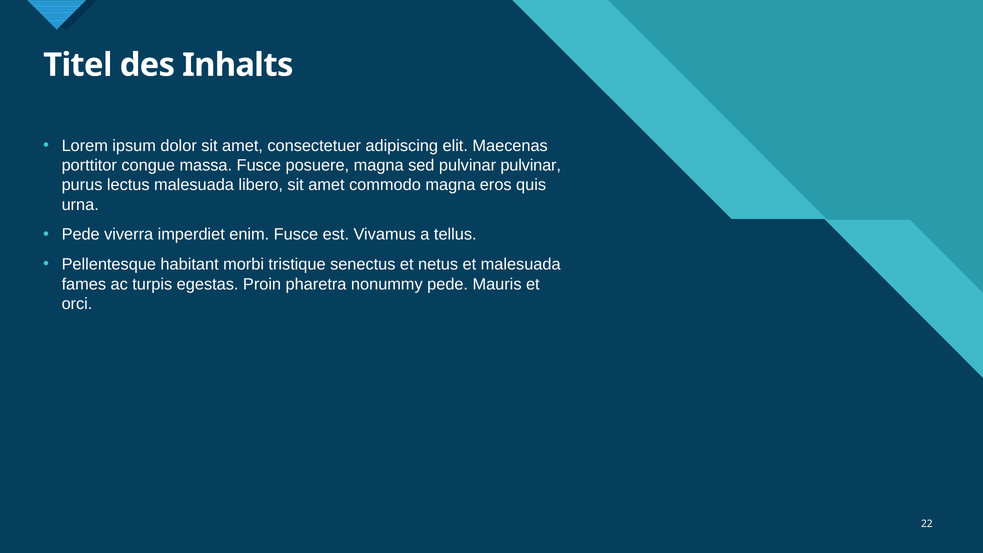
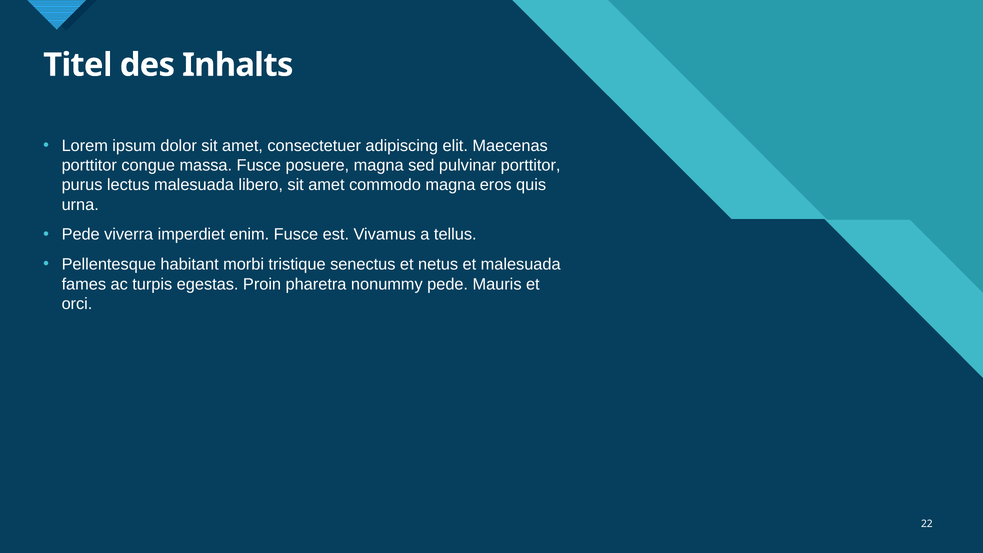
pulvinar pulvinar: pulvinar -> porttitor
